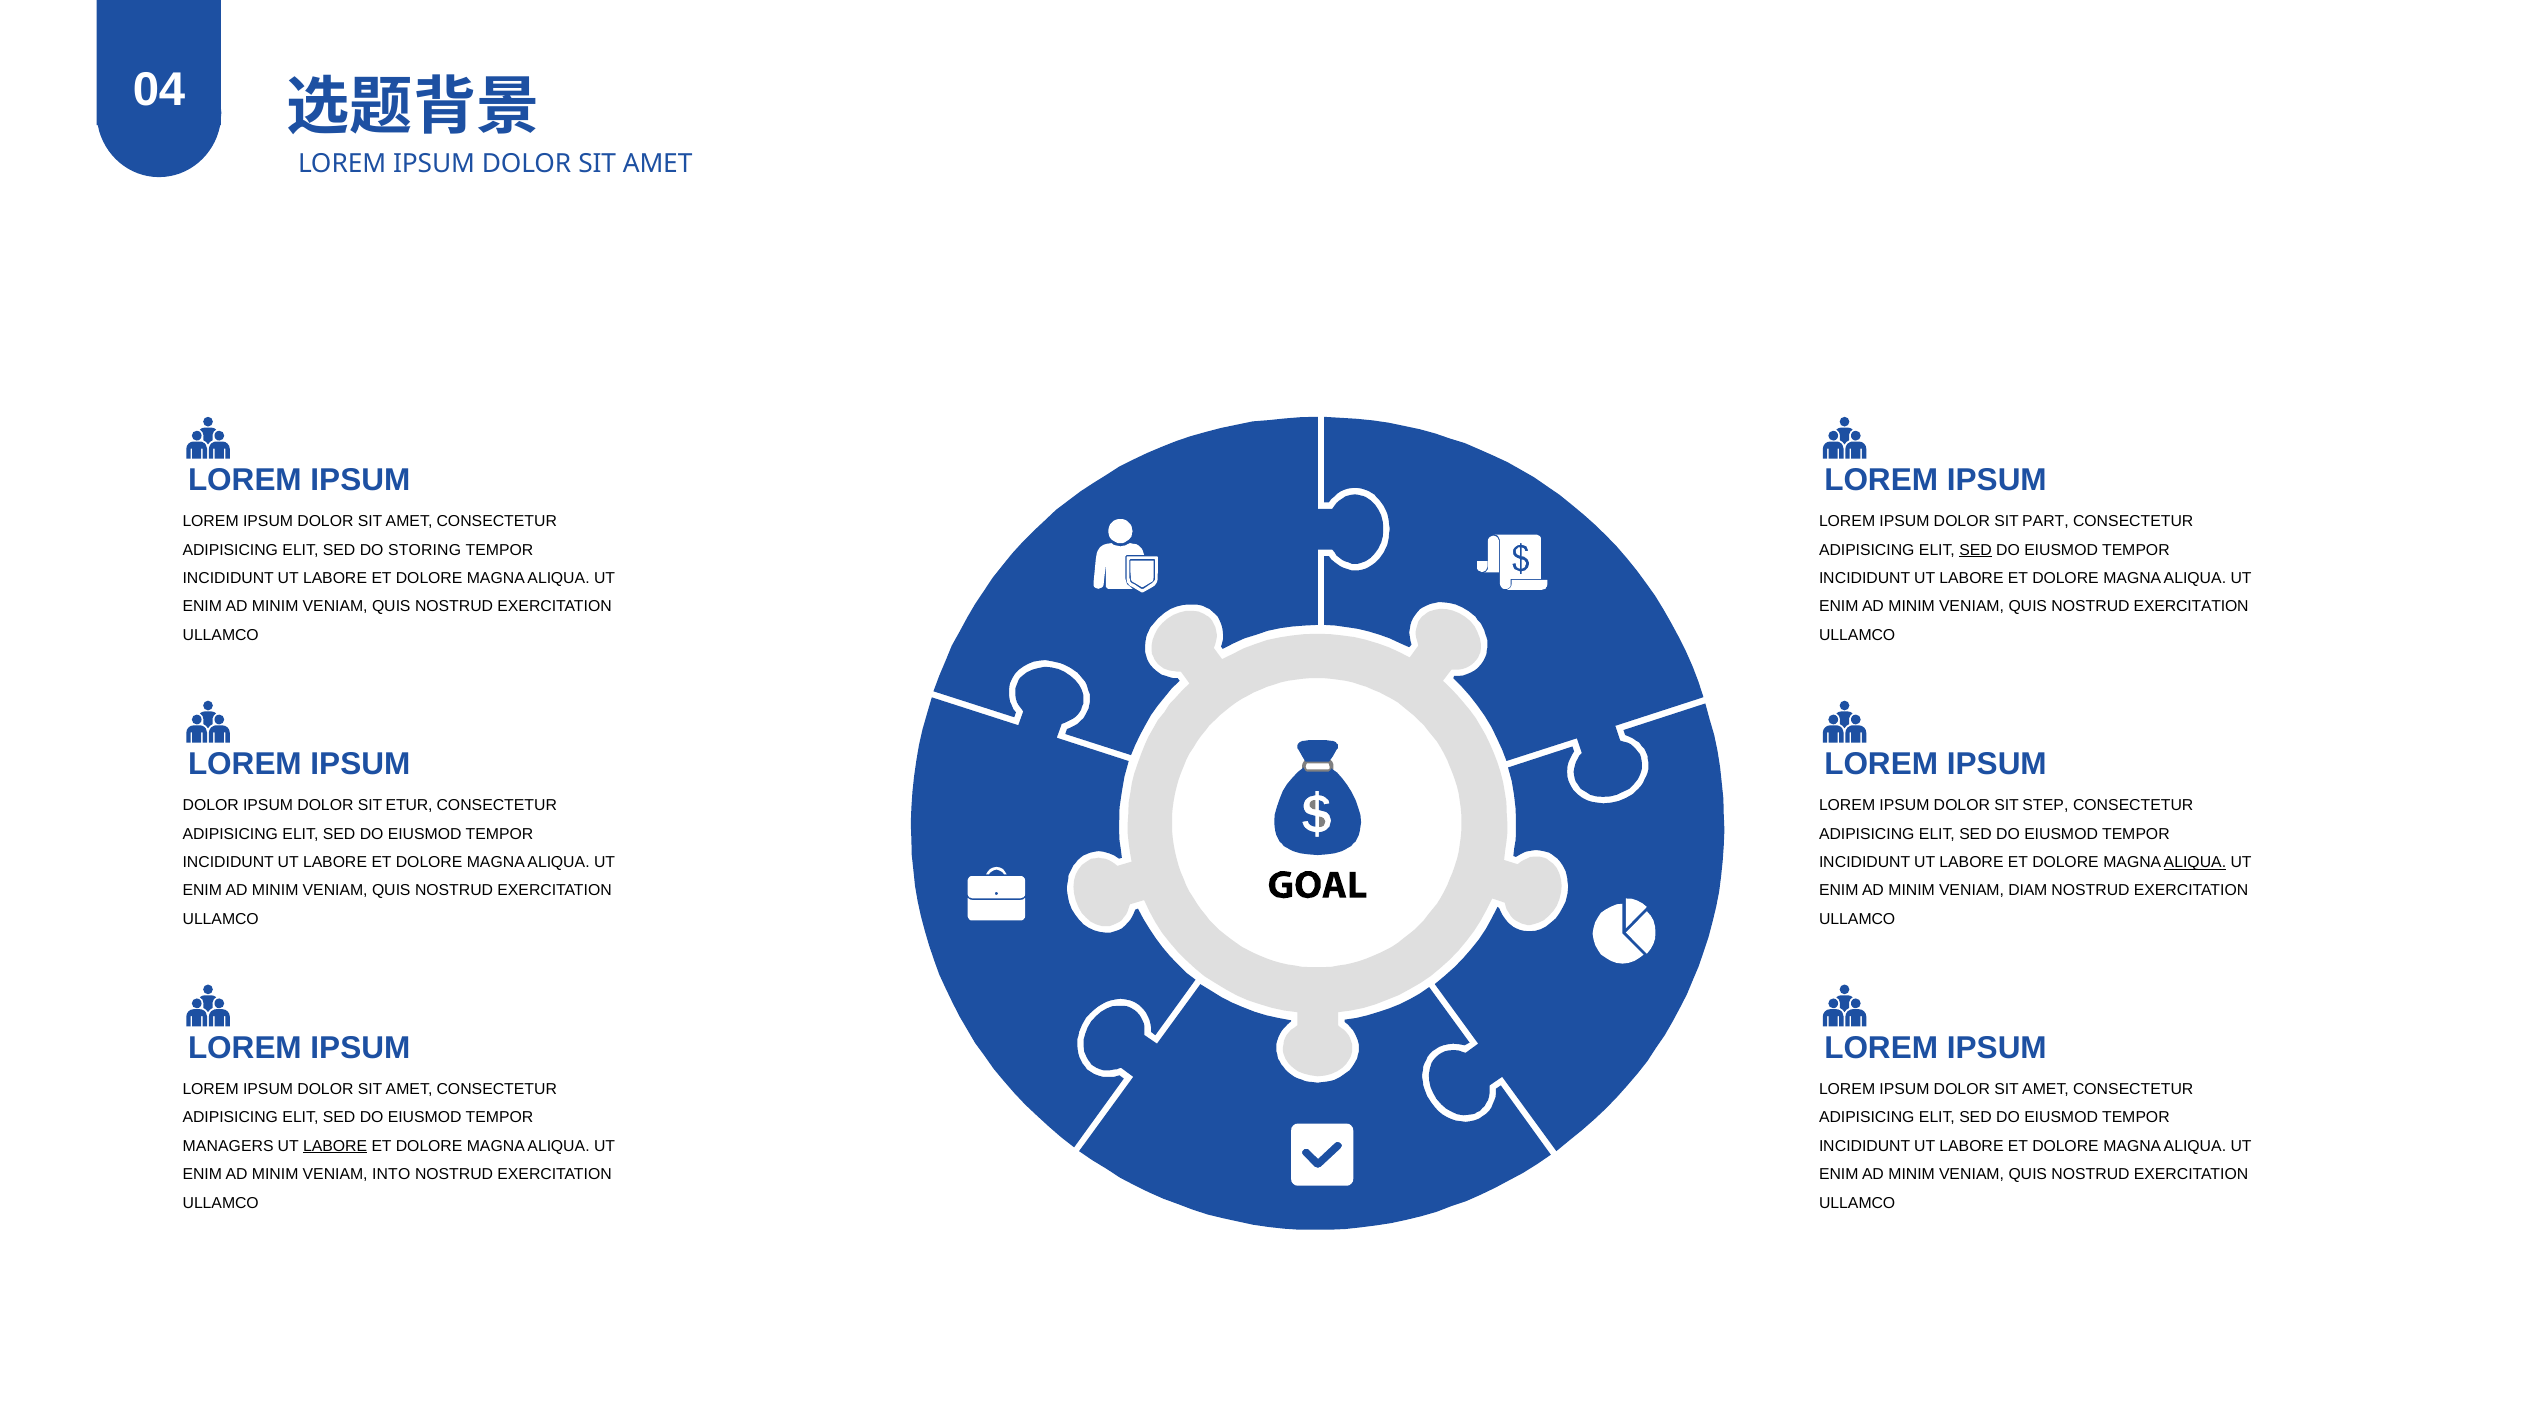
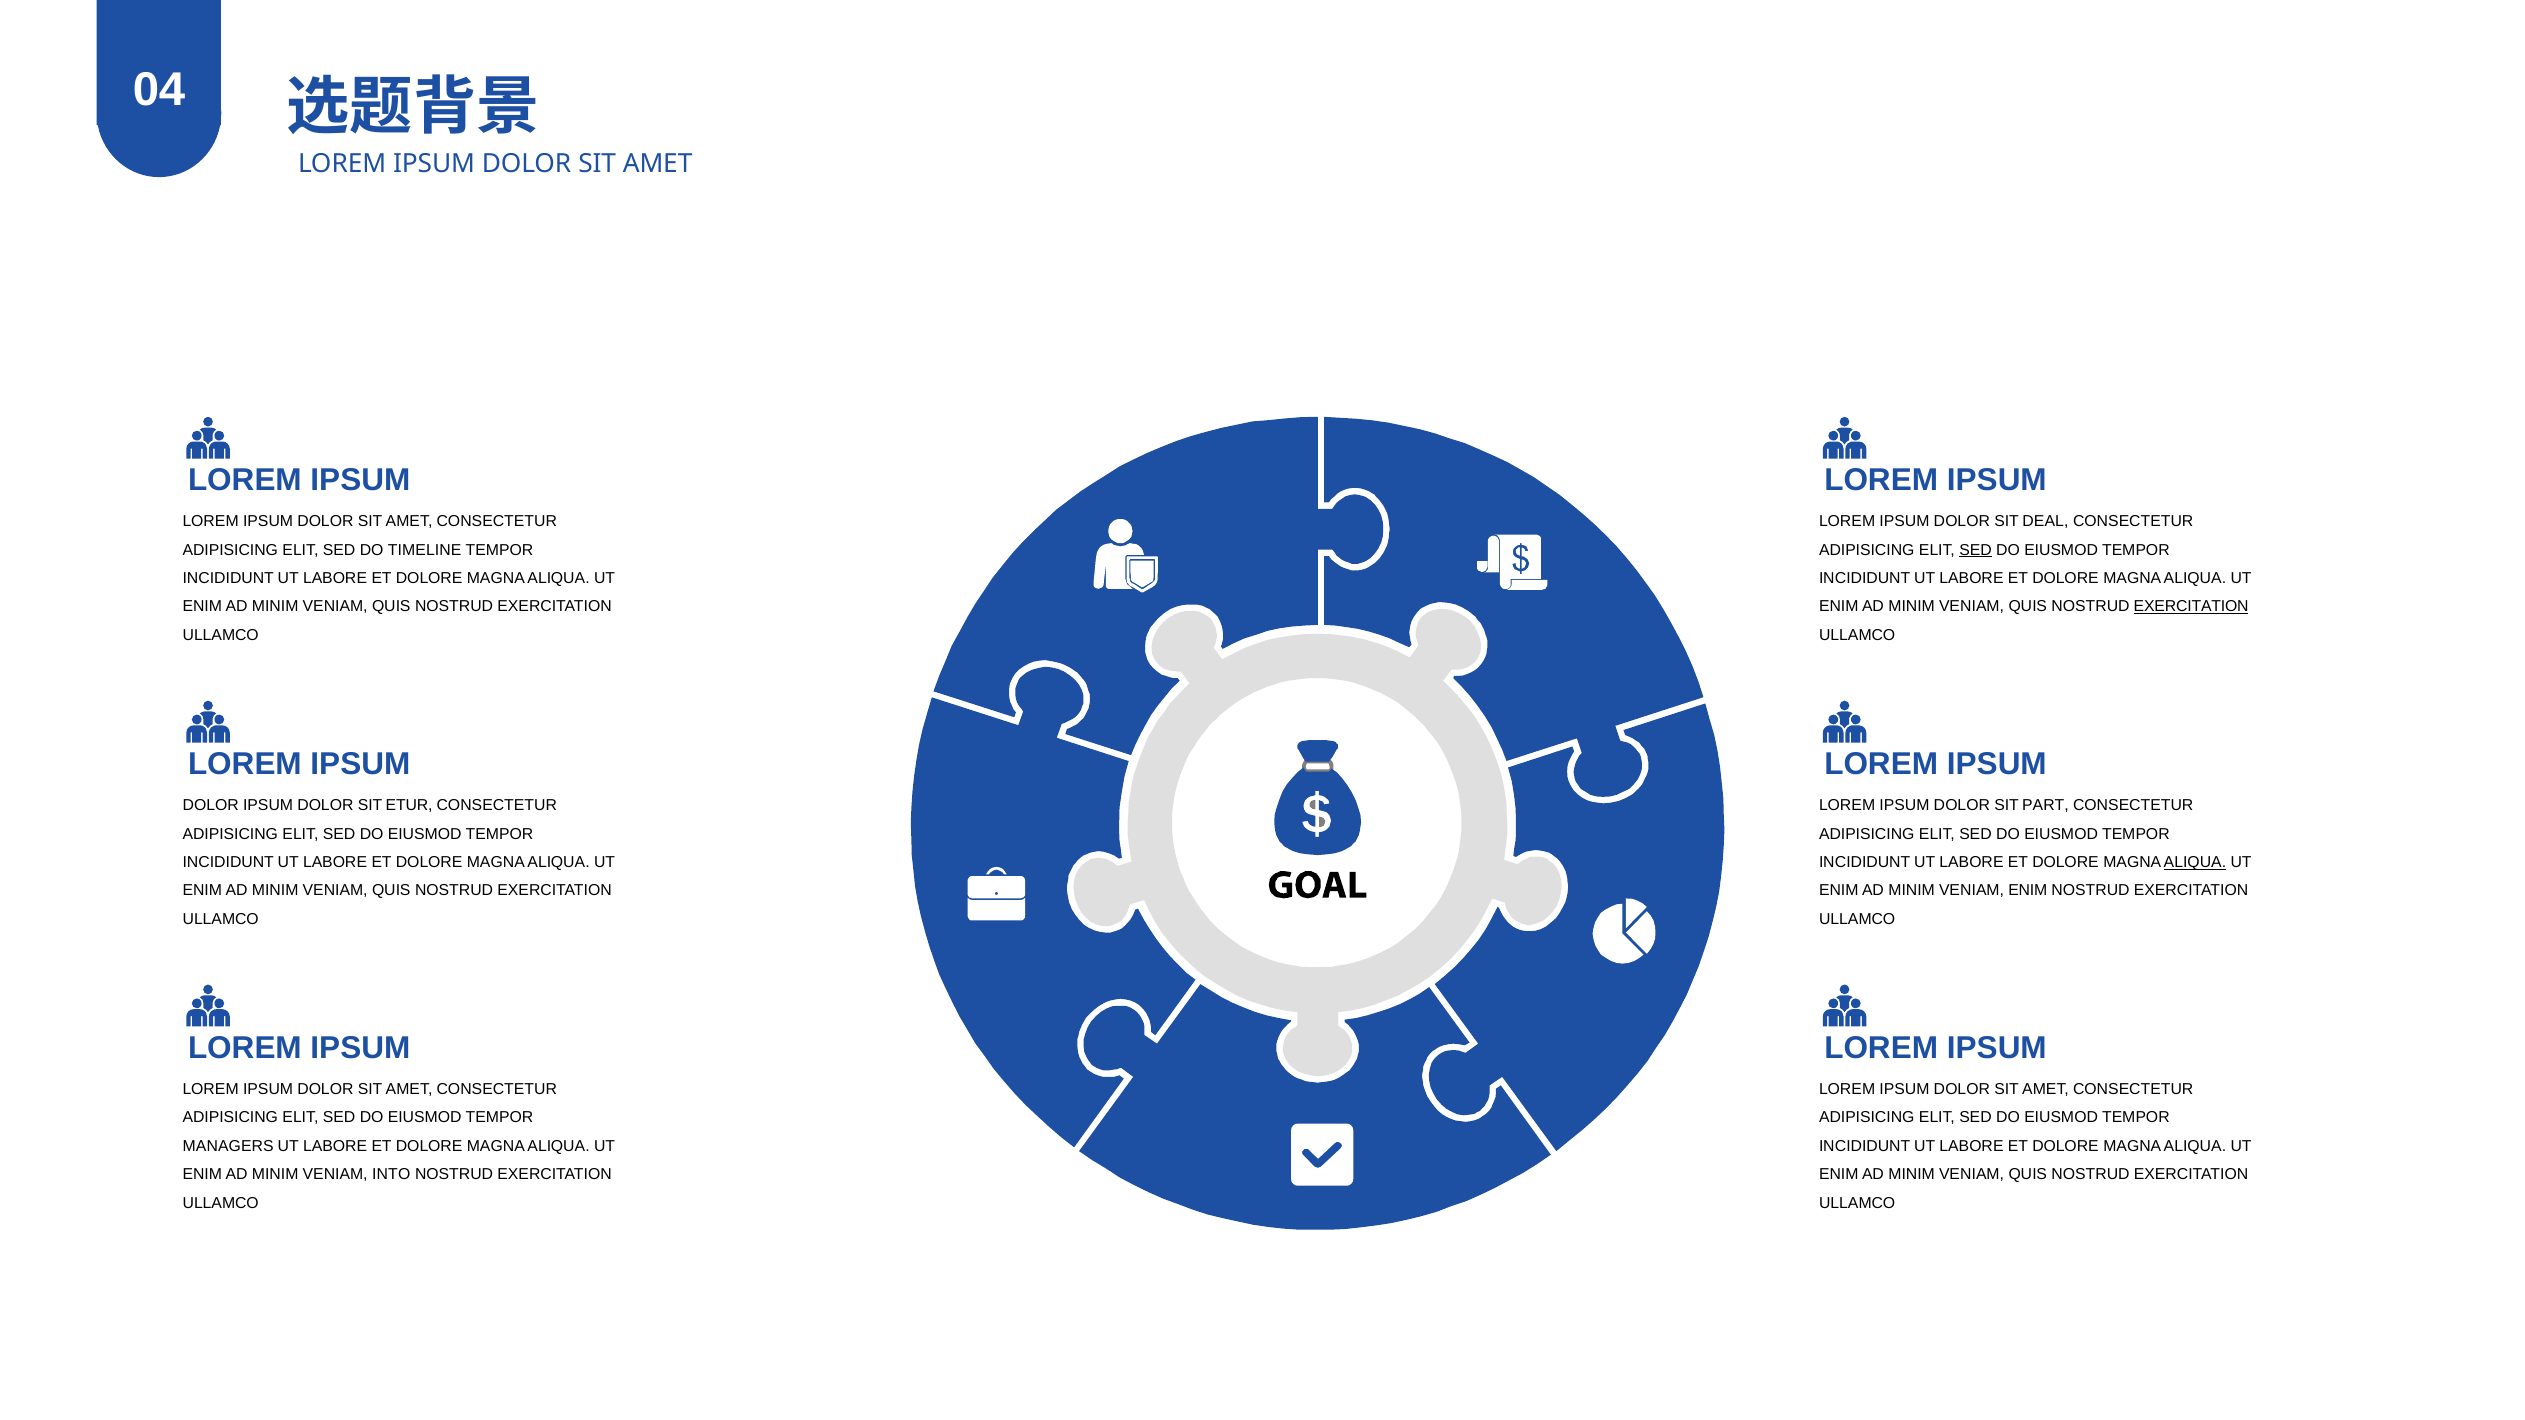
PART: PART -> DEAL
STORING: STORING -> TIMELINE
EXERCITATION at (2191, 607) underline: none -> present
STEP: STEP -> PART
VENIAM DIAM: DIAM -> ENIM
LABORE at (335, 1146) underline: present -> none
